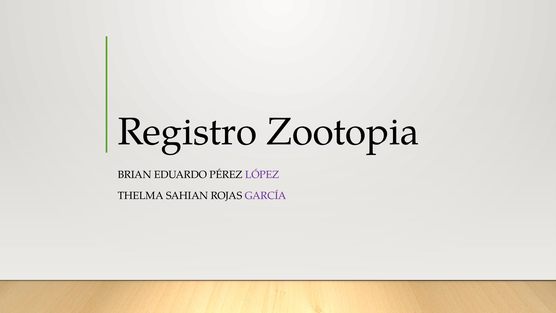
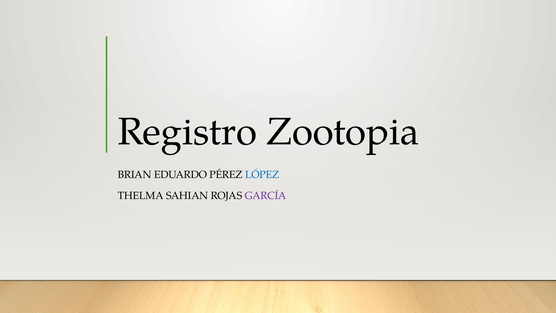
LÓPEZ colour: purple -> blue
